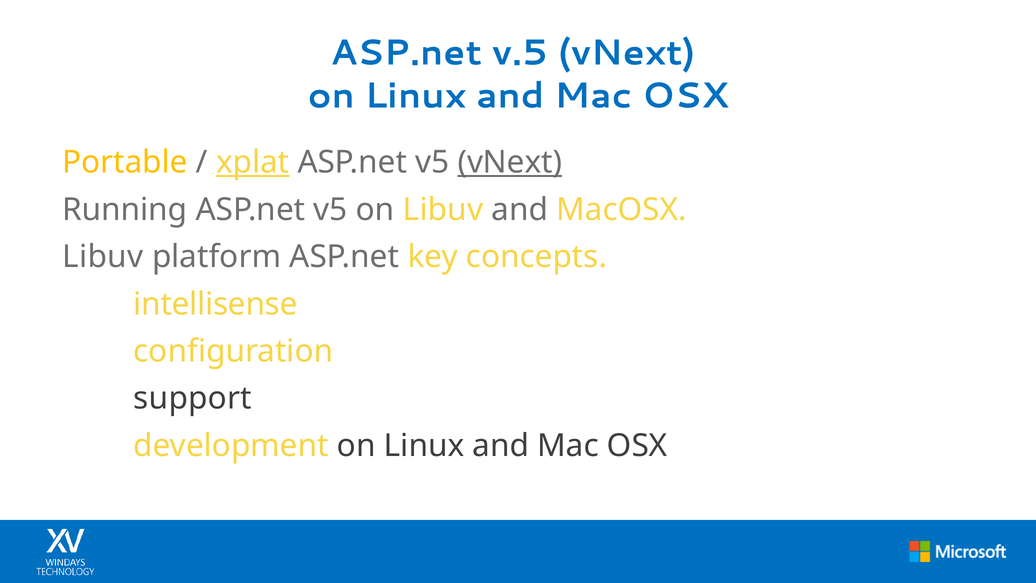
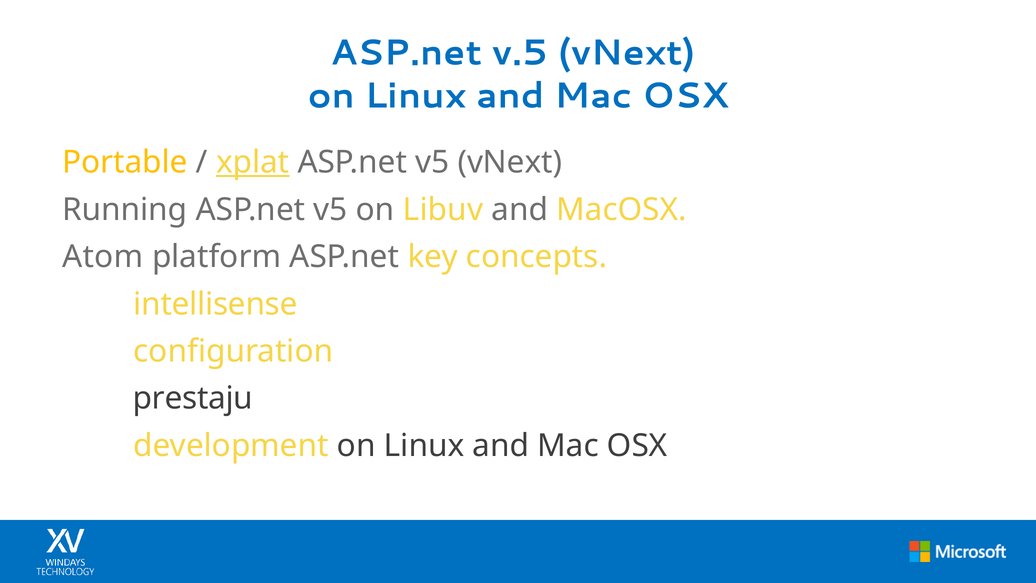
vNext at (510, 162) underline: present -> none
Libuv at (103, 257): Libuv -> Atom
support: support -> prestaju
